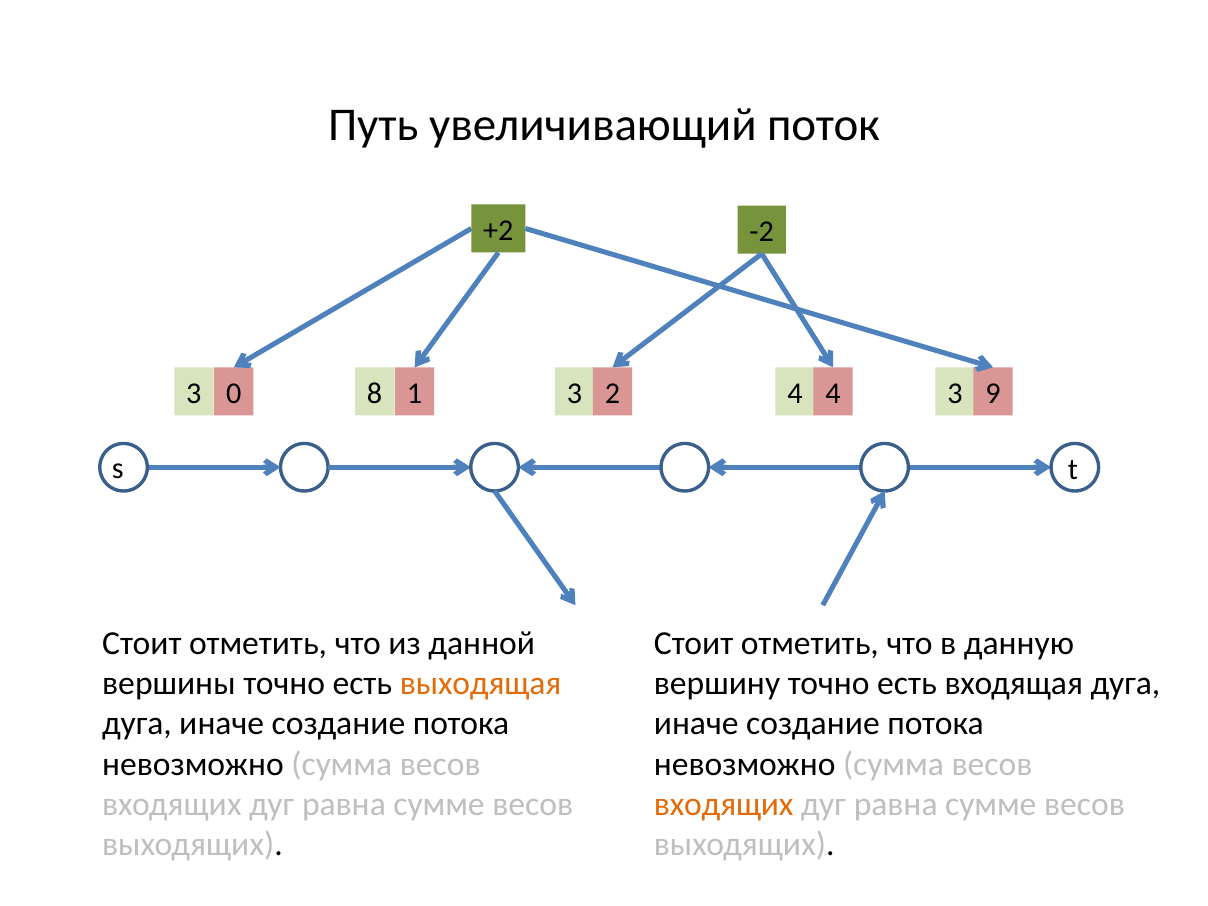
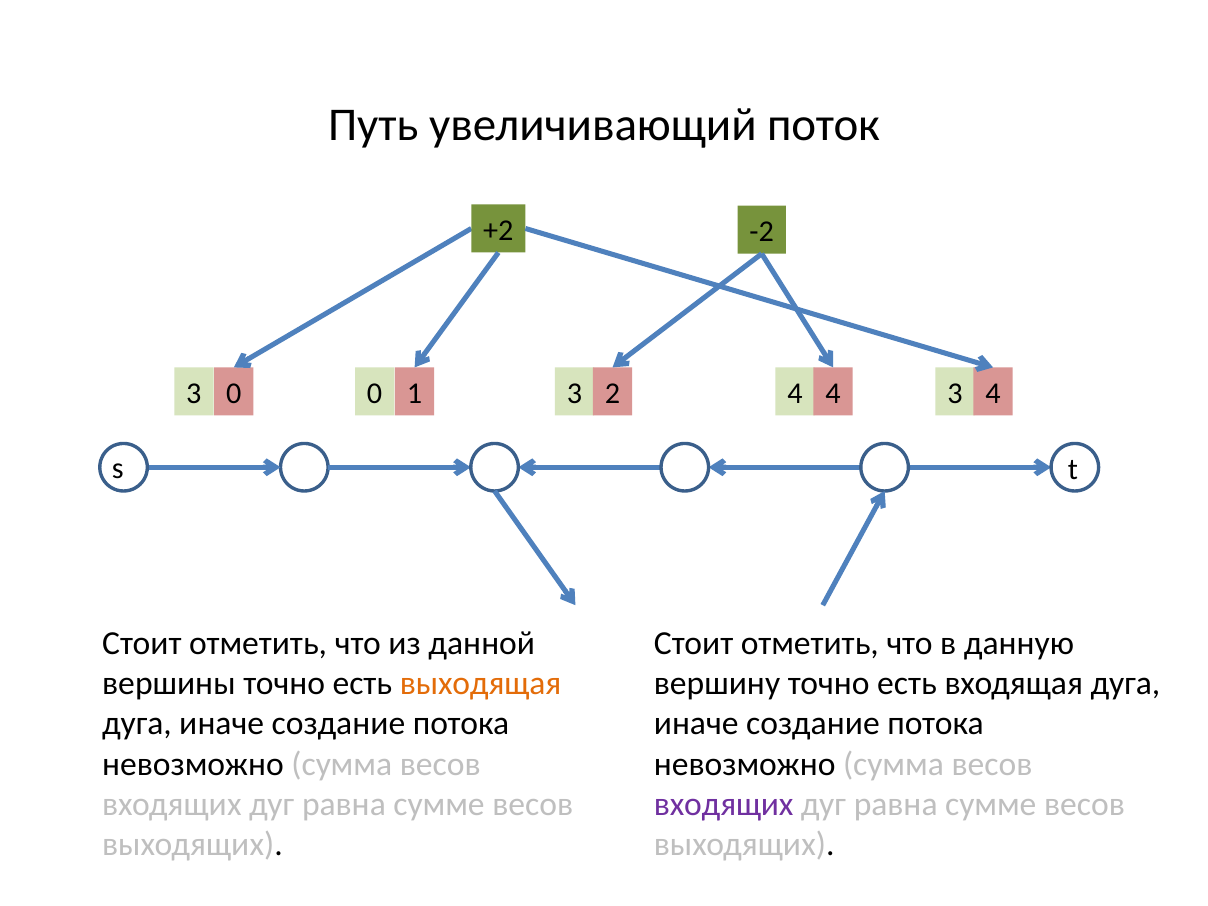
8 at (375, 394): 8 -> 0
4 9: 9 -> 4
входящих at (724, 804) colour: orange -> purple
